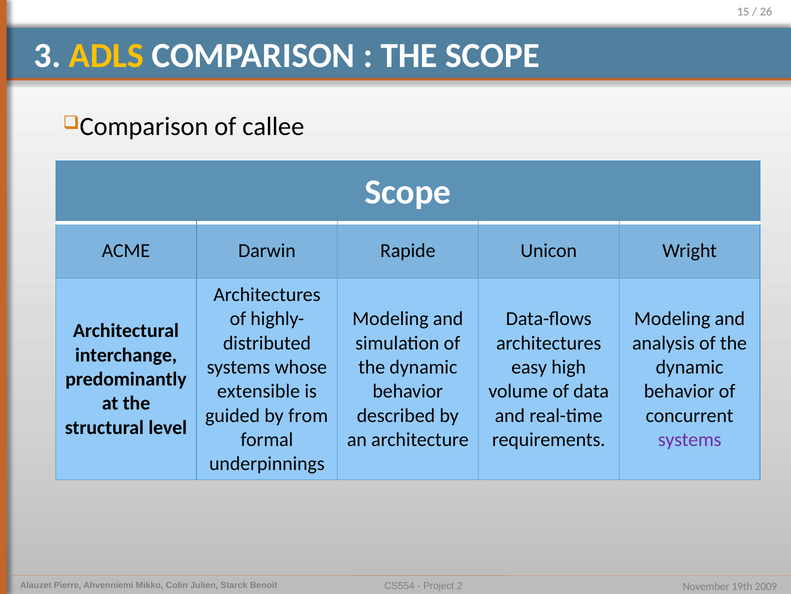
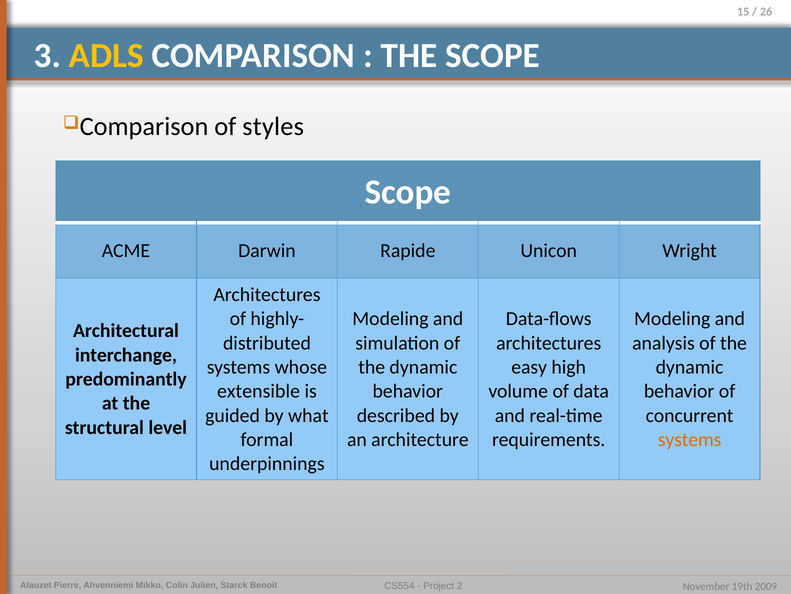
callee: callee -> styles
from: from -> what
systems at (690, 439) colour: purple -> orange
